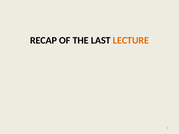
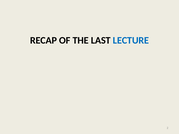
LECTURE colour: orange -> blue
